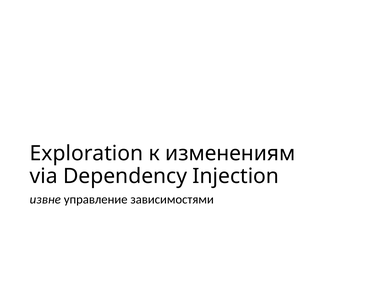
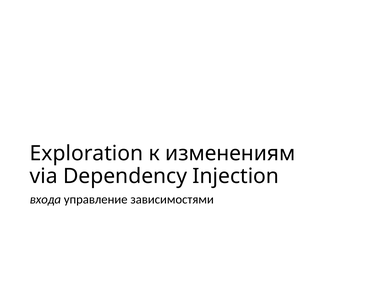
извне: извне -> входа
